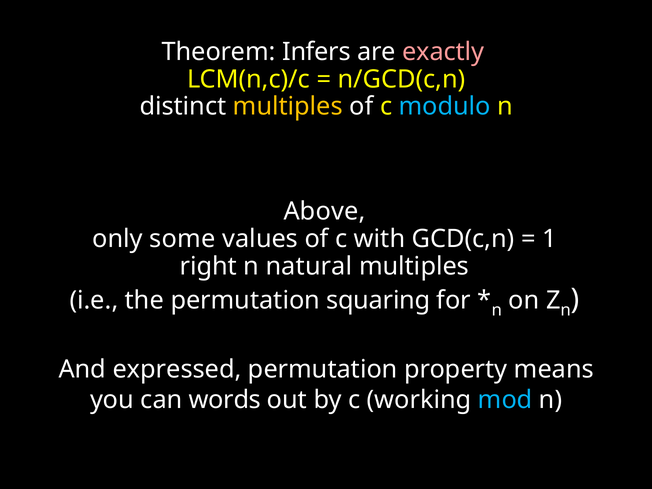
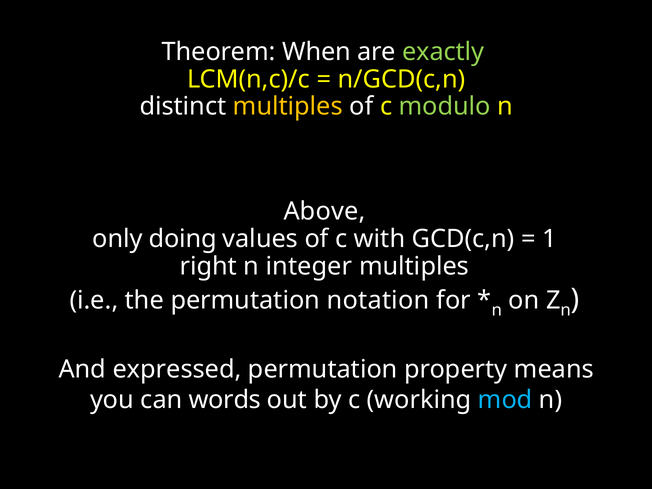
Infers: Infers -> When
exactly colour: pink -> light green
modulo colour: light blue -> light green
some: some -> doing
natural: natural -> integer
squaring: squaring -> notation
